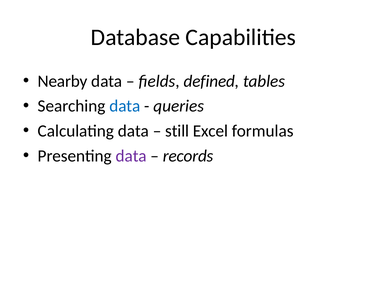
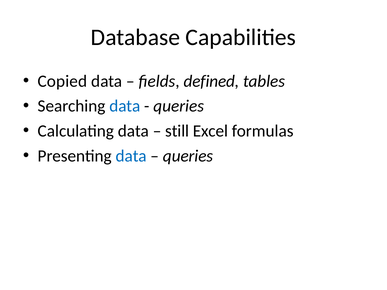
Nearby: Nearby -> Copied
data at (131, 156) colour: purple -> blue
records at (188, 156): records -> queries
